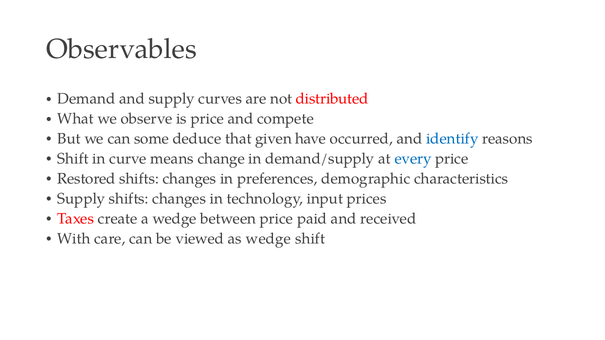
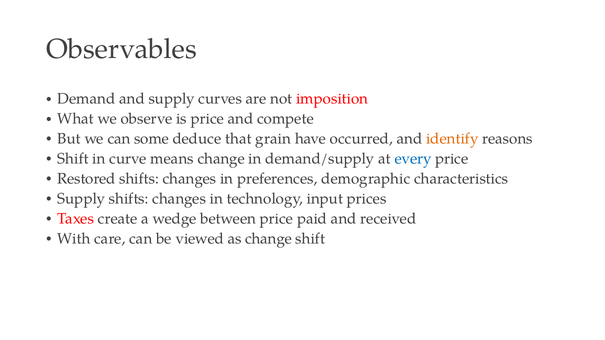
distributed: distributed -> imposition
given: given -> grain
identify colour: blue -> orange
as wedge: wedge -> change
